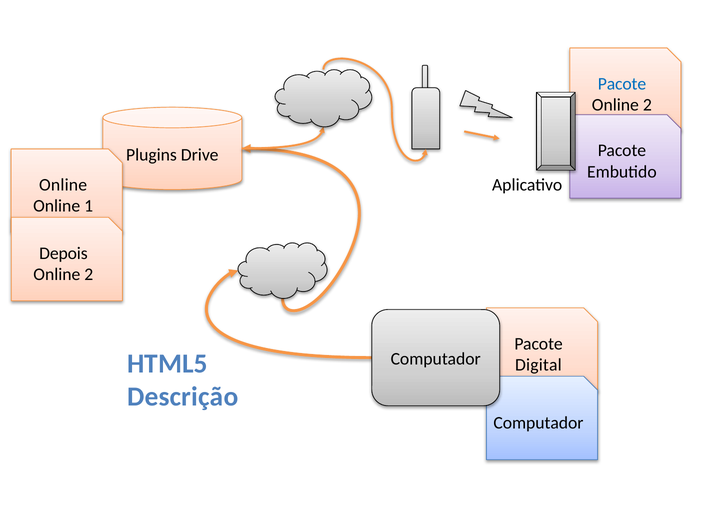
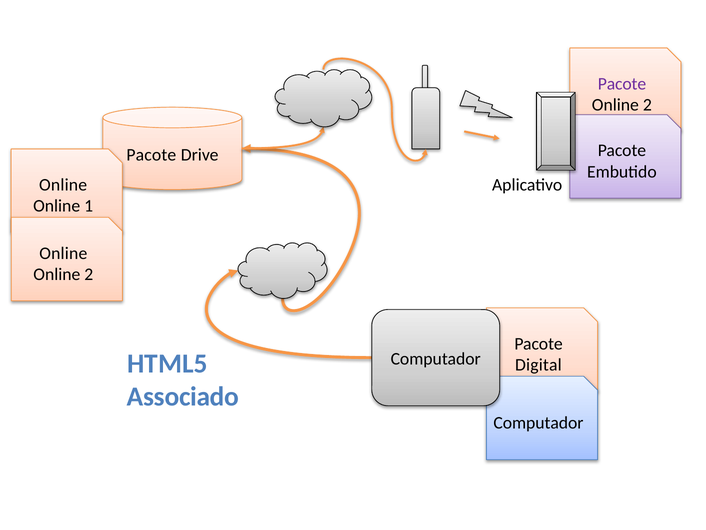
Pacote at (622, 84) colour: blue -> purple
Plugins at (151, 155): Plugins -> Pacote
Depois at (63, 253): Depois -> Online
Descrição: Descrição -> Associado
